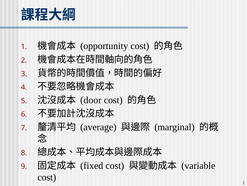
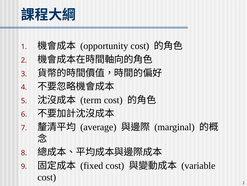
door: door -> term
